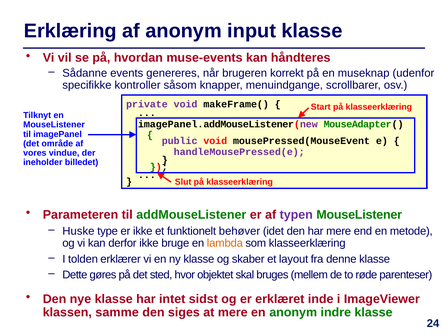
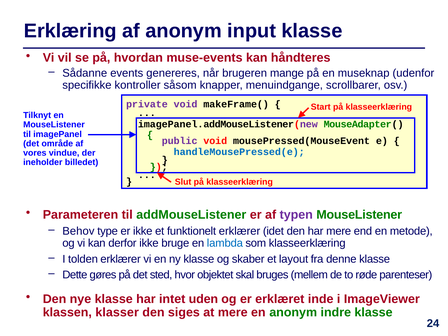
korrekt: korrekt -> mange
handleMousePressed(e colour: purple -> blue
Huske: Huske -> Behov
funktionelt behøver: behøver -> erklærer
lambda colour: orange -> blue
sidst: sidst -> uden
samme: samme -> klasser
